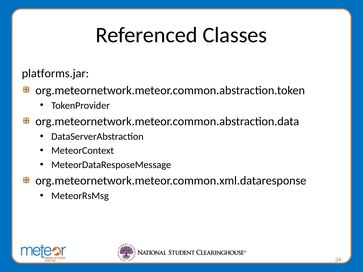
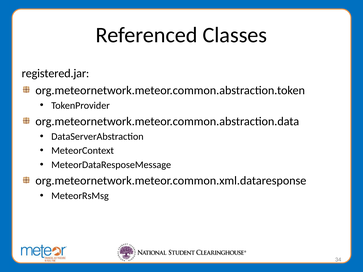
platforms.jar: platforms.jar -> registered.jar
